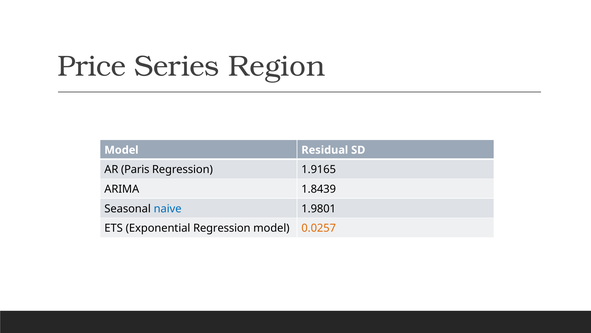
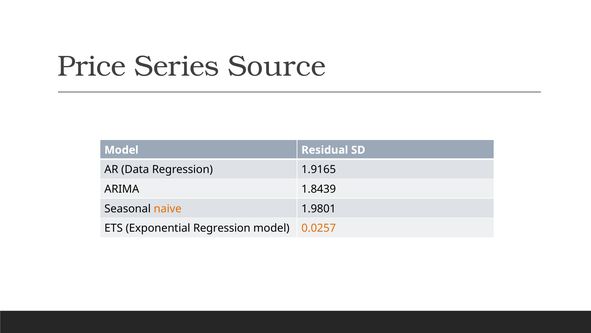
Region: Region -> Source
Paris: Paris -> Data
naive colour: blue -> orange
